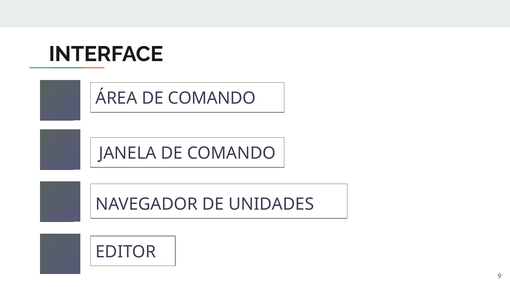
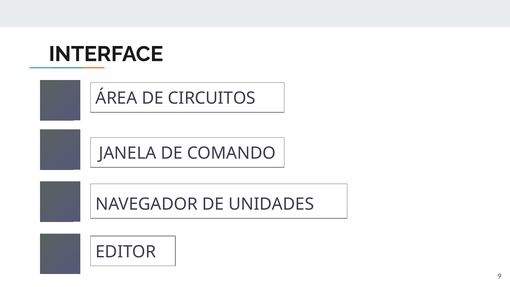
ÁREA DE COMANDO: COMANDO -> CIRCUITOS
